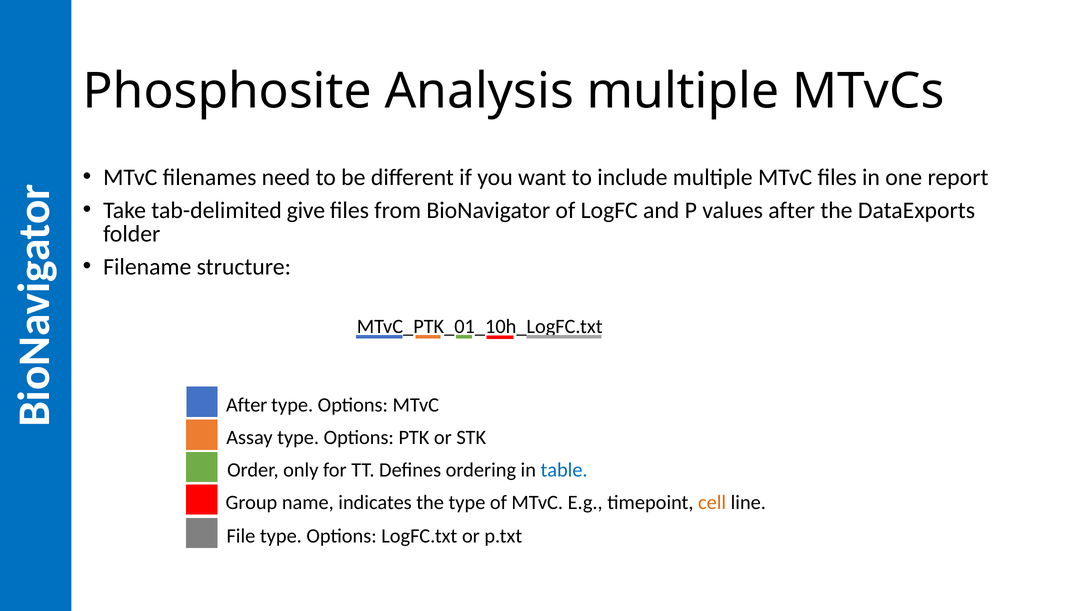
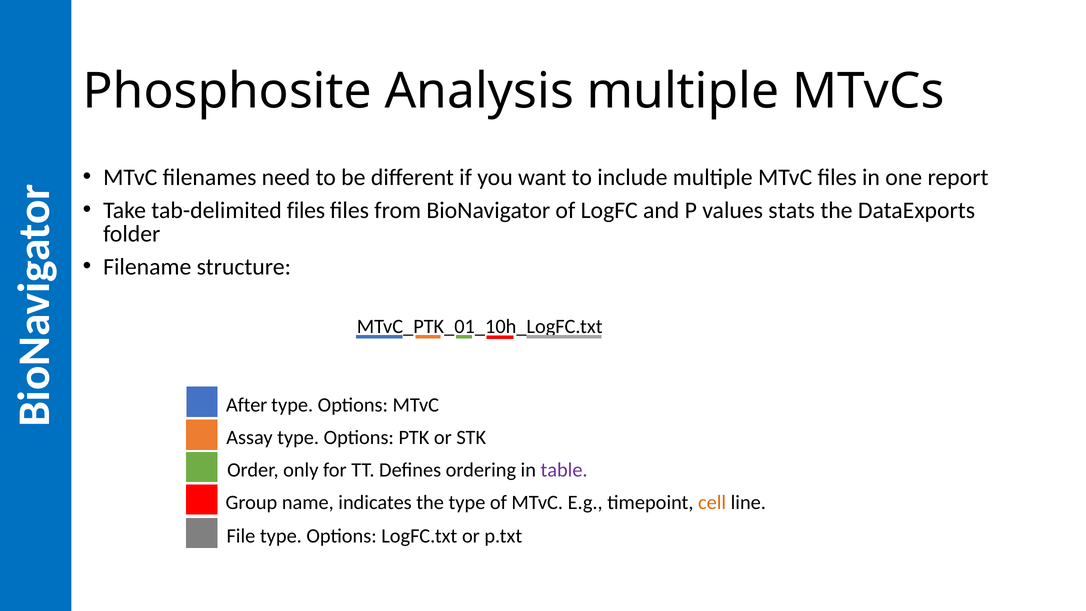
tab-delimited give: give -> files
values after: after -> stats
table colour: blue -> purple
